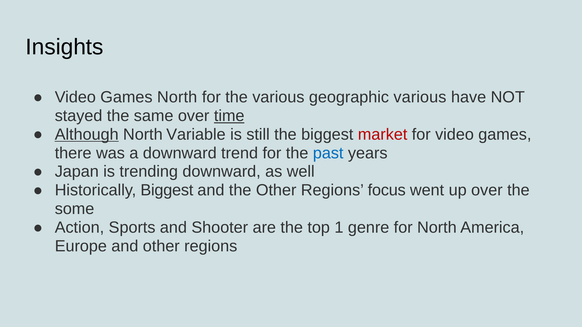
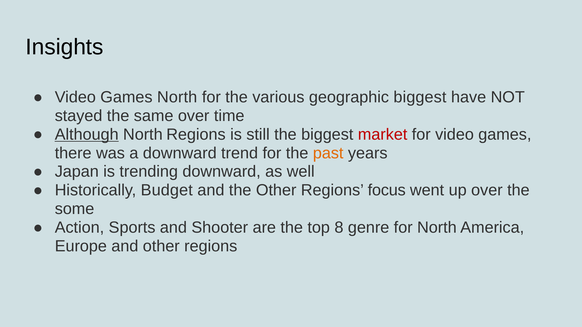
geographic various: various -> biggest
time underline: present -> none
North Variable: Variable -> Regions
past colour: blue -> orange
Historically Biggest: Biggest -> Budget
1: 1 -> 8
